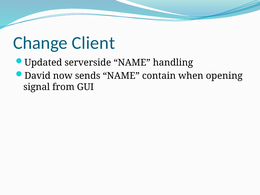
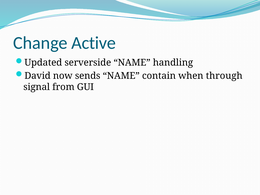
Client: Client -> Active
opening: opening -> through
